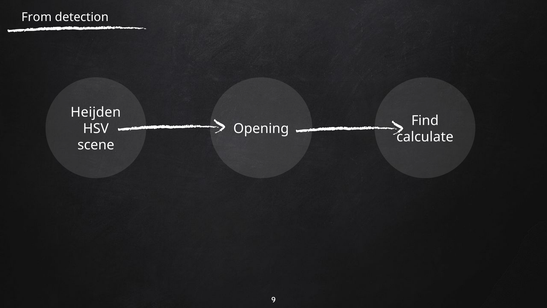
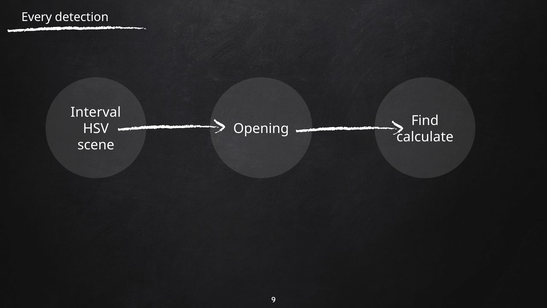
From: From -> Every
Heijden: Heijden -> Interval
